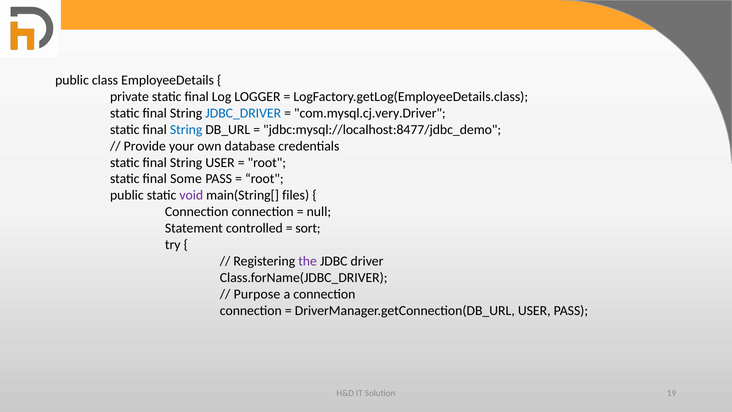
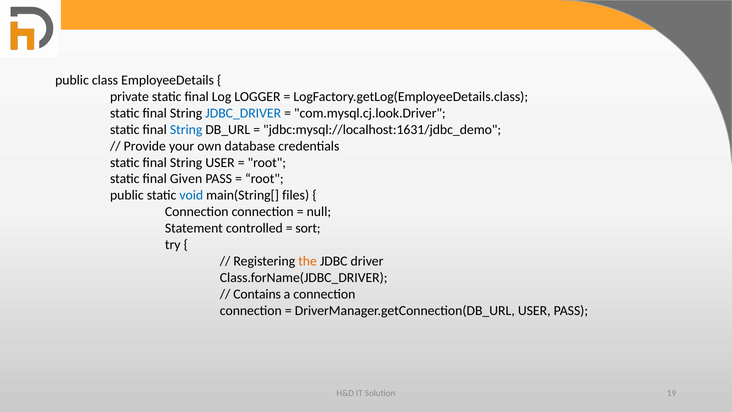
com.mysql.cj.very.Driver: com.mysql.cj.very.Driver -> com.mysql.cj.look.Driver
jdbc:mysql://localhost:8477/jdbc_demo: jdbc:mysql://localhost:8477/jdbc_demo -> jdbc:mysql://localhost:1631/jdbc_demo
Some: Some -> Given
void colour: purple -> blue
the colour: purple -> orange
Purpose: Purpose -> Contains
